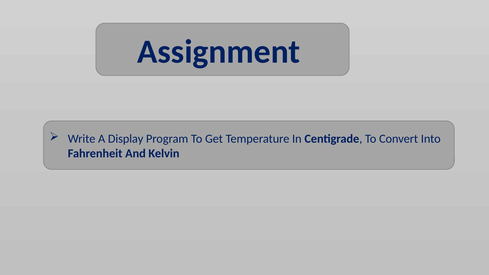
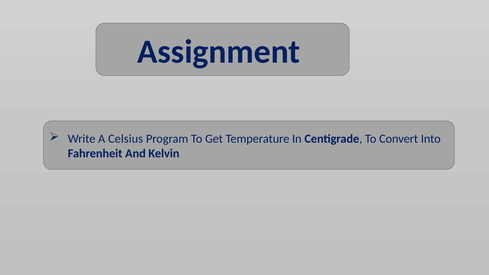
Display: Display -> Celsius
